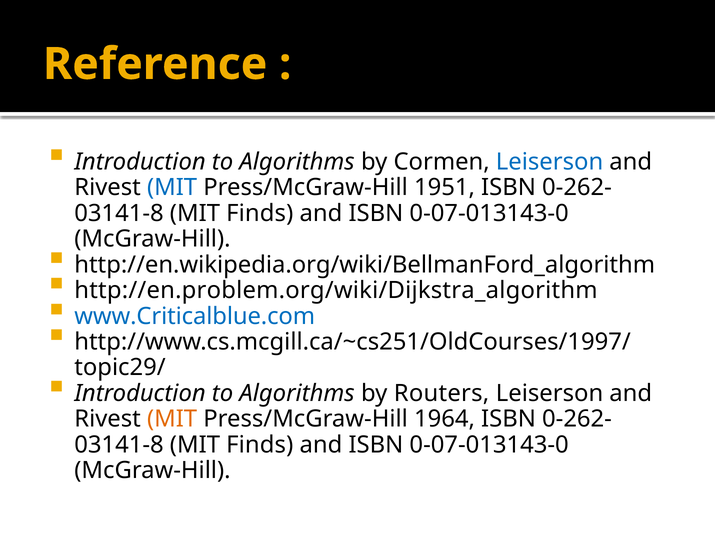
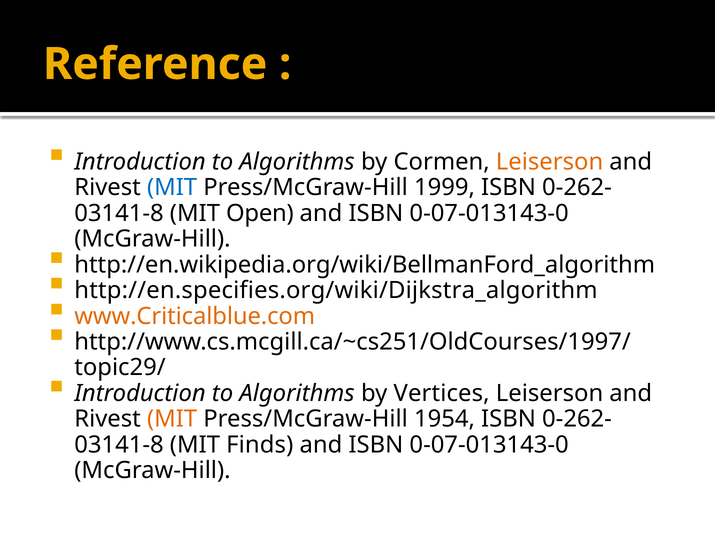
Leiserson at (550, 162) colour: blue -> orange
1951: 1951 -> 1999
Finds at (260, 213): Finds -> Open
http://en.problem.org/wiki/Dijkstra_algorithm: http://en.problem.org/wiki/Dijkstra_algorithm -> http://en.specifies.org/wiki/Dijkstra_algorithm
www.Criticalblue.com colour: blue -> orange
Routers: Routers -> Vertices
1964: 1964 -> 1954
